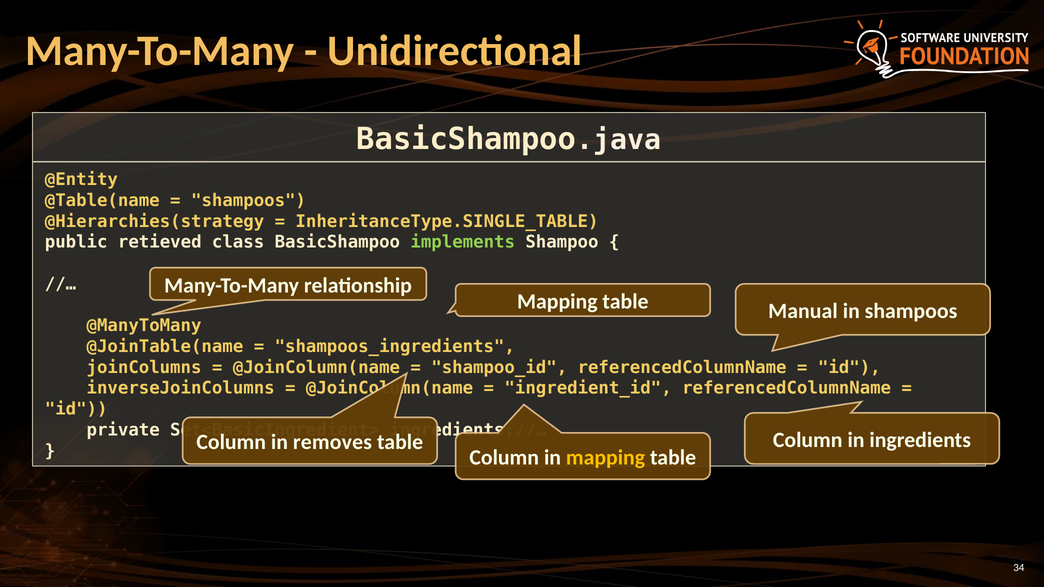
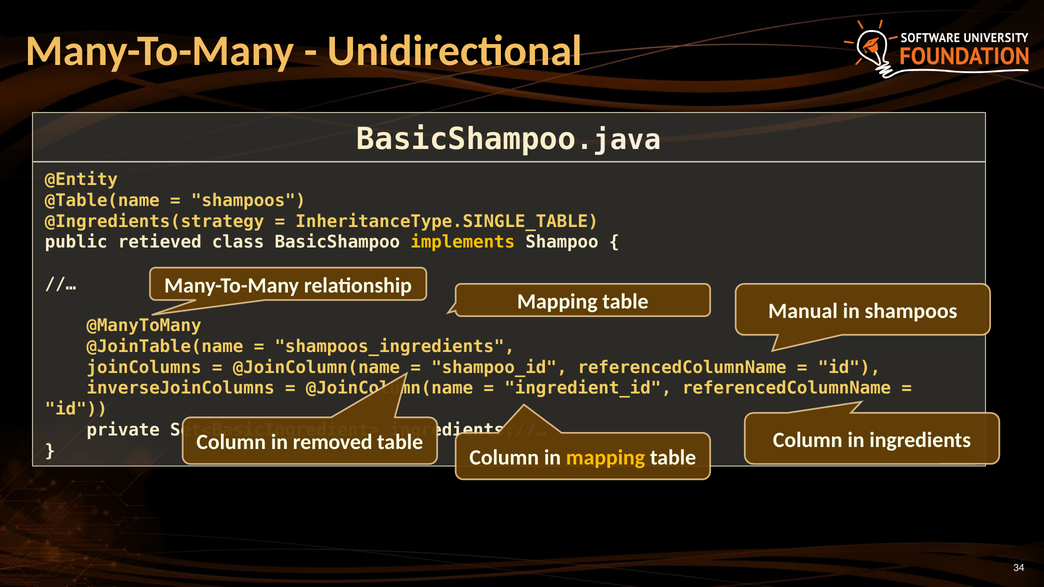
@Hierarchies(strategy: @Hierarchies(strategy -> @Ingredients(strategy
implements colour: light green -> yellow
removes: removes -> removed
